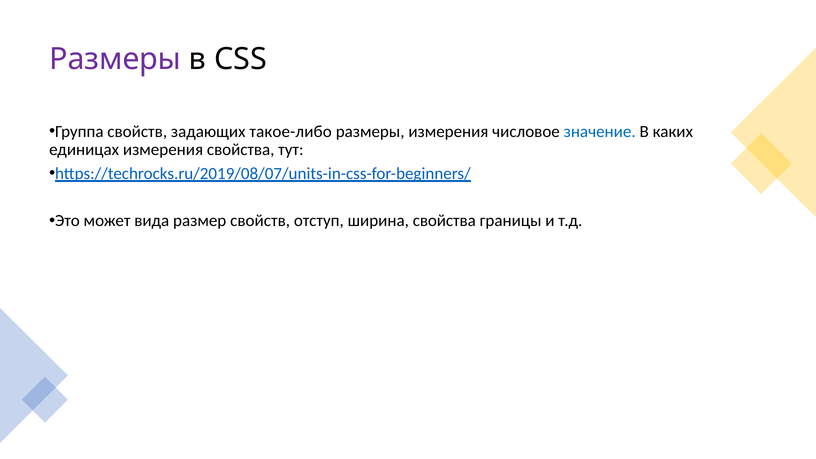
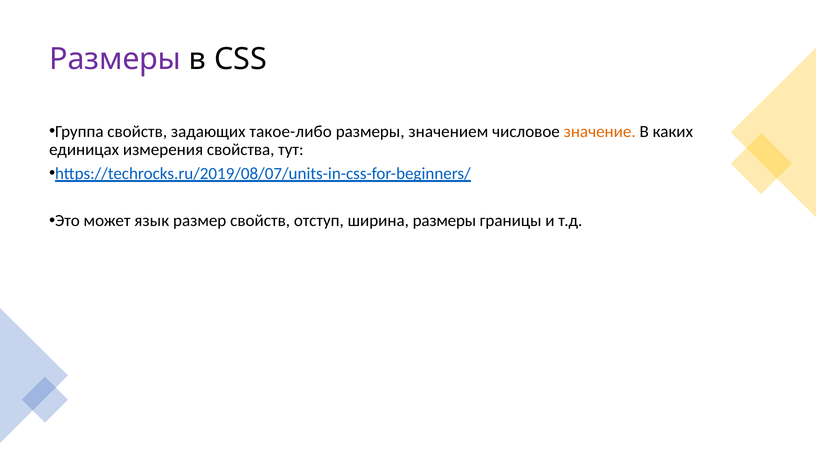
размеры измерения: измерения -> значением
значение colour: blue -> orange
вида: вида -> язык
ширина свойства: свойства -> размеры
